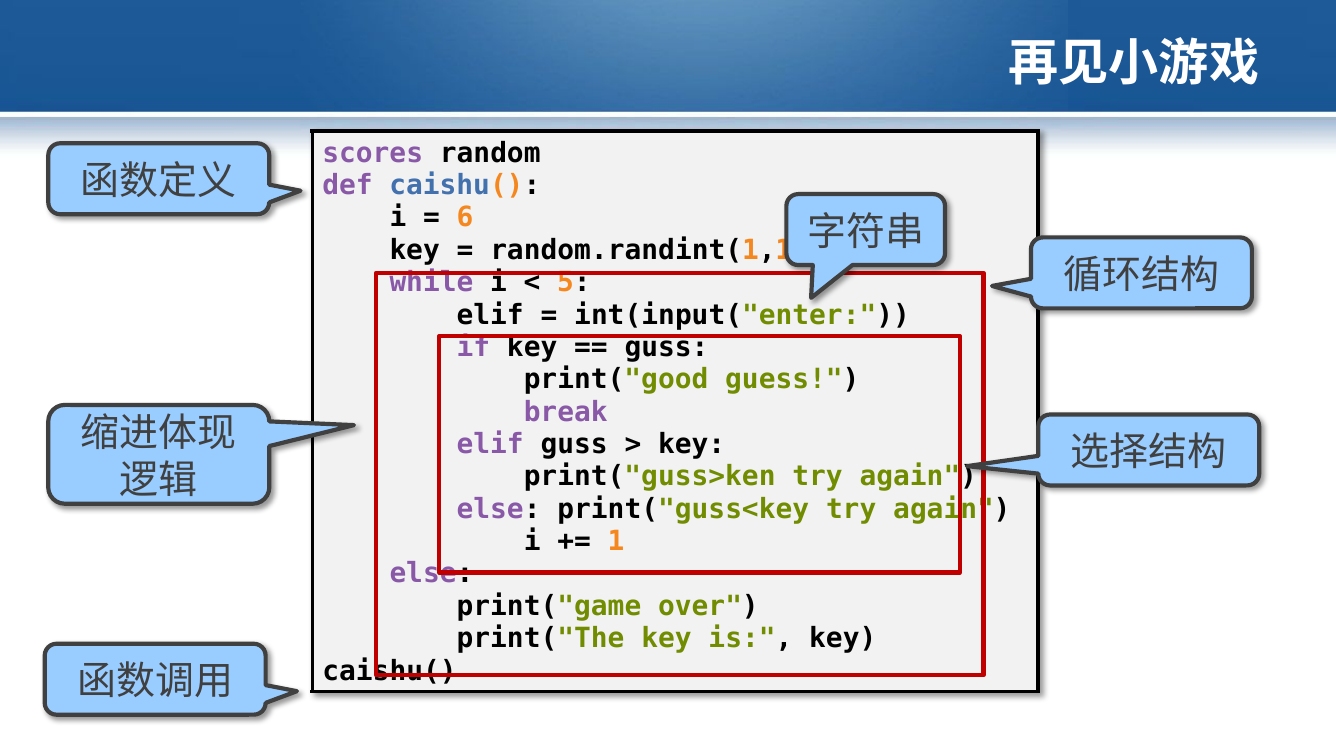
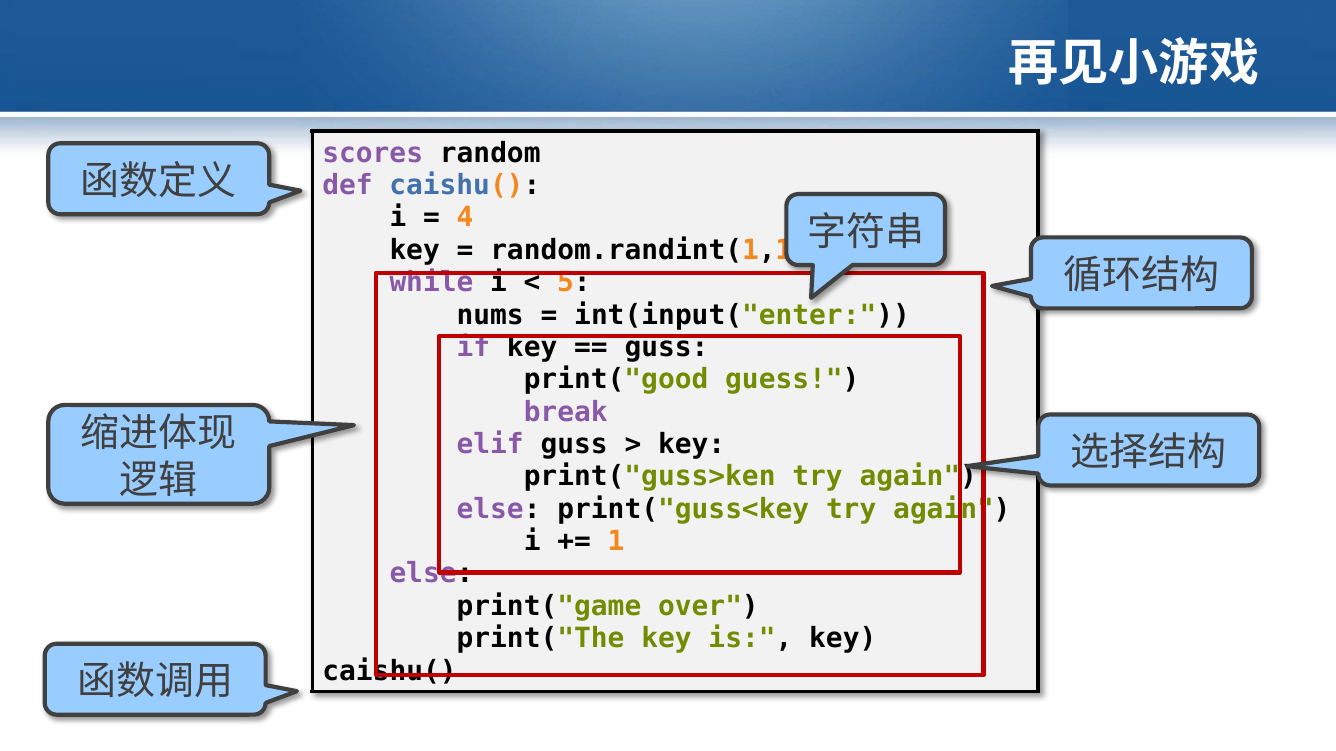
6: 6 -> 4
elif at (490, 315): elif -> nums
